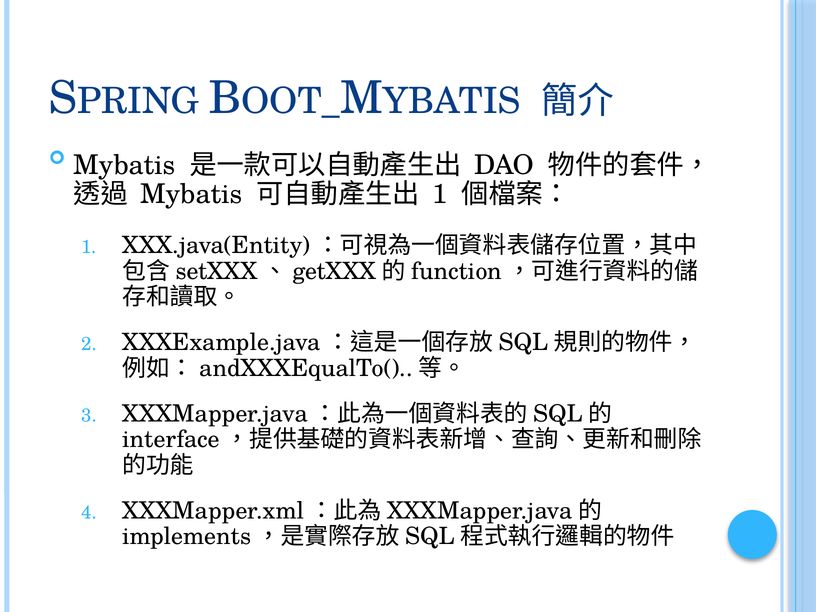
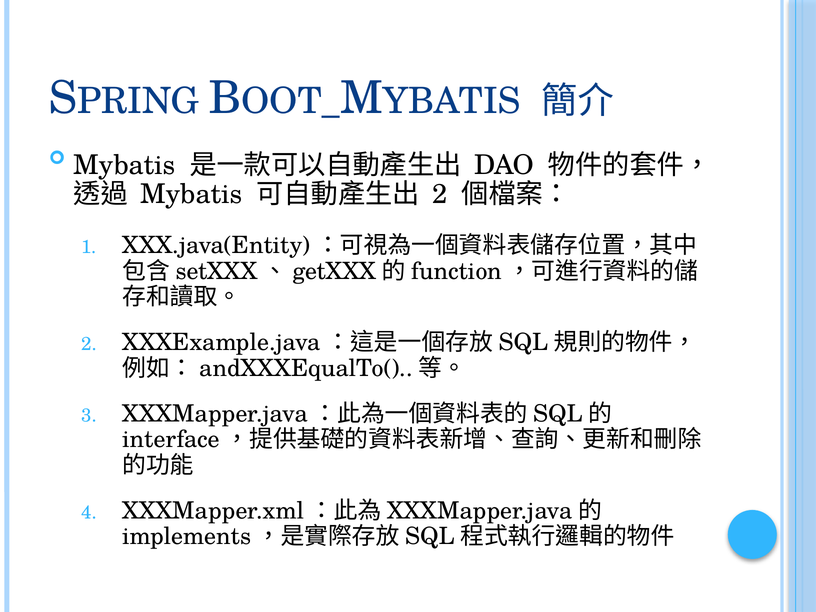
1 at (440, 194): 1 -> 2
